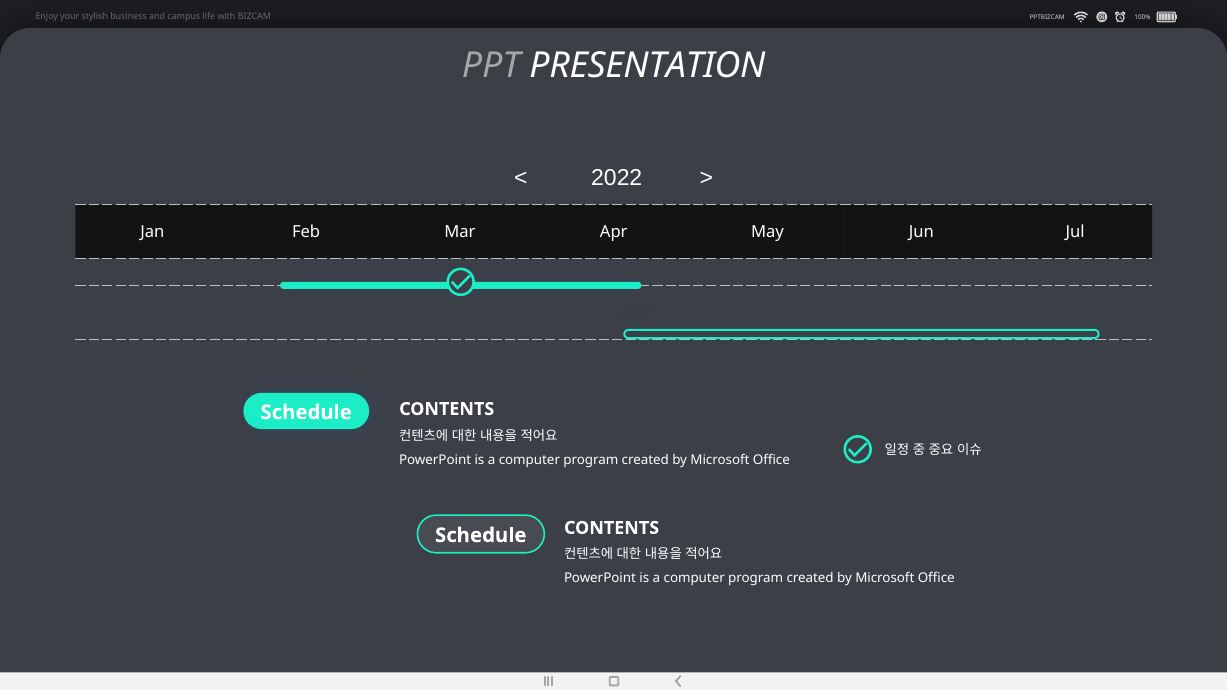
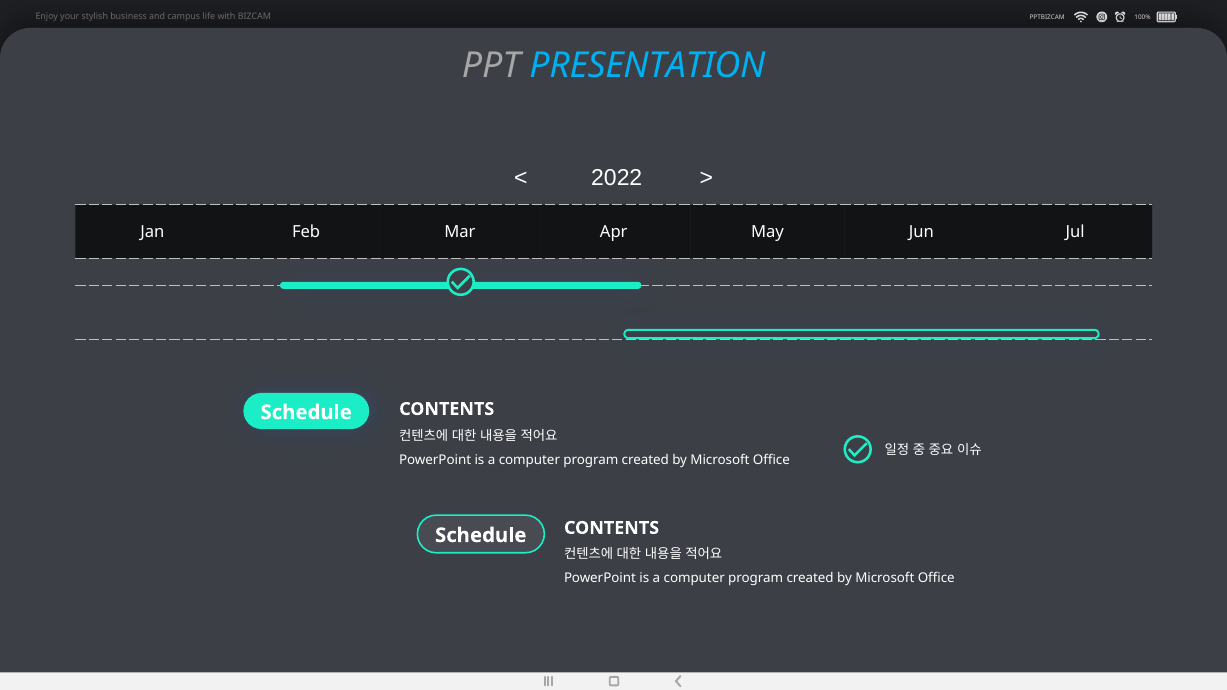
PRESENTATION colour: white -> light blue
